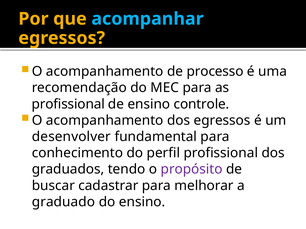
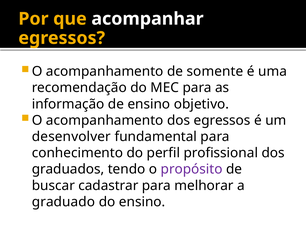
acompanhar colour: light blue -> white
processo: processo -> somente
profissional at (68, 104): profissional -> informação
controle: controle -> objetivo
